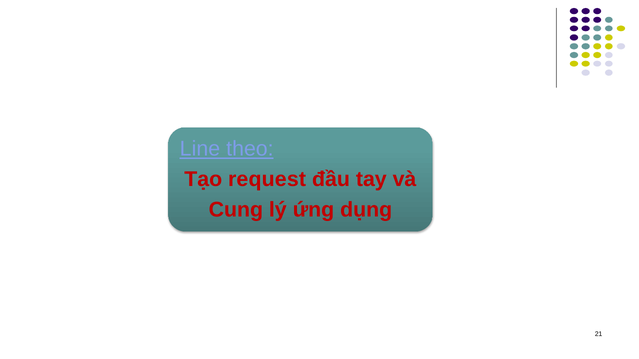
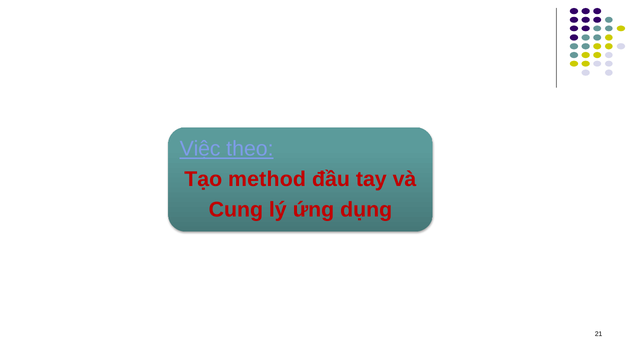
Line: Line -> Việc
request: request -> method
